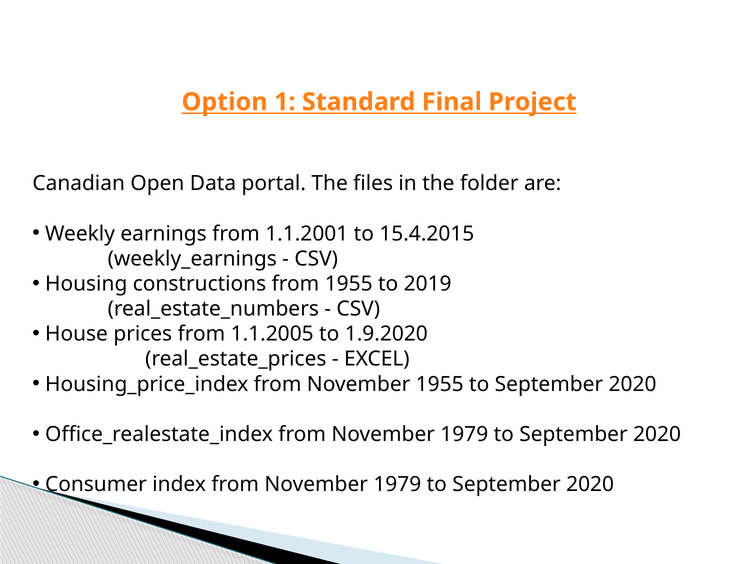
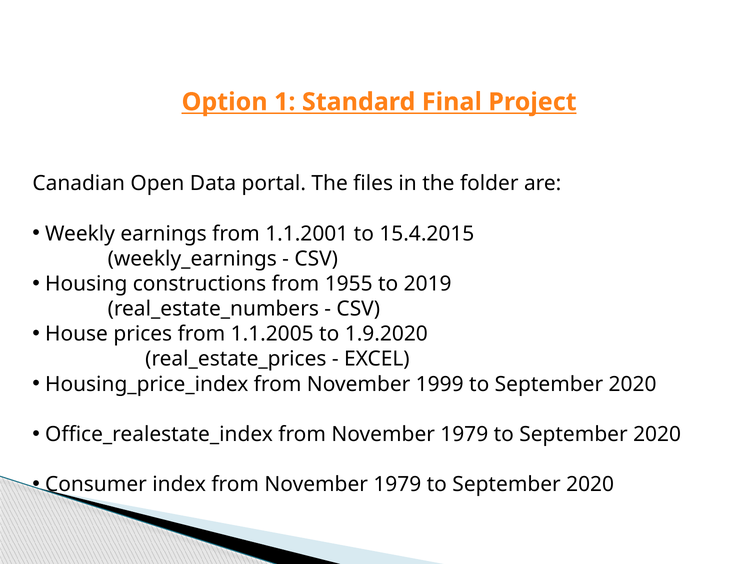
November 1955: 1955 -> 1999
